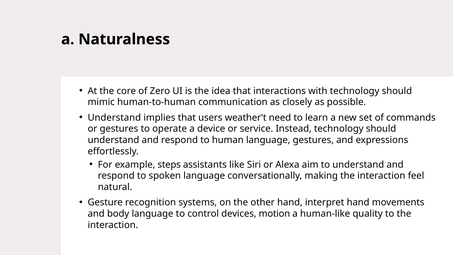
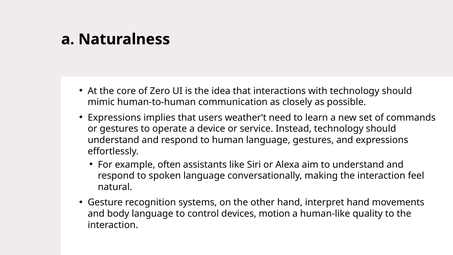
Understand at (114, 118): Understand -> Expressions
steps: steps -> often
